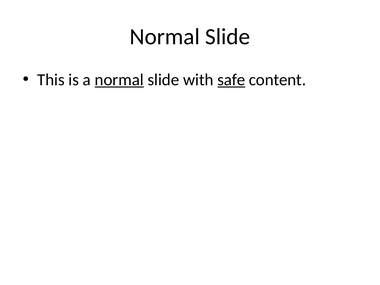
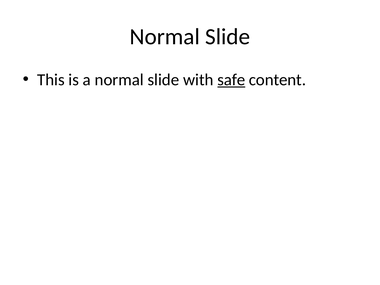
normal at (119, 80) underline: present -> none
